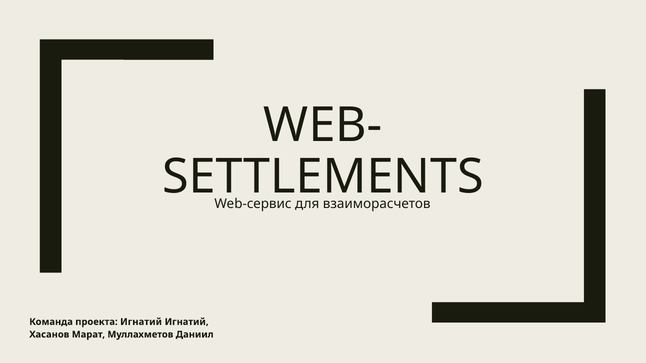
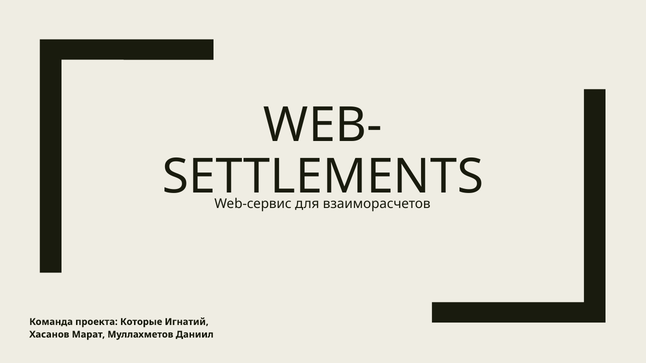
проекта Игнатий: Игнатий -> Которые
